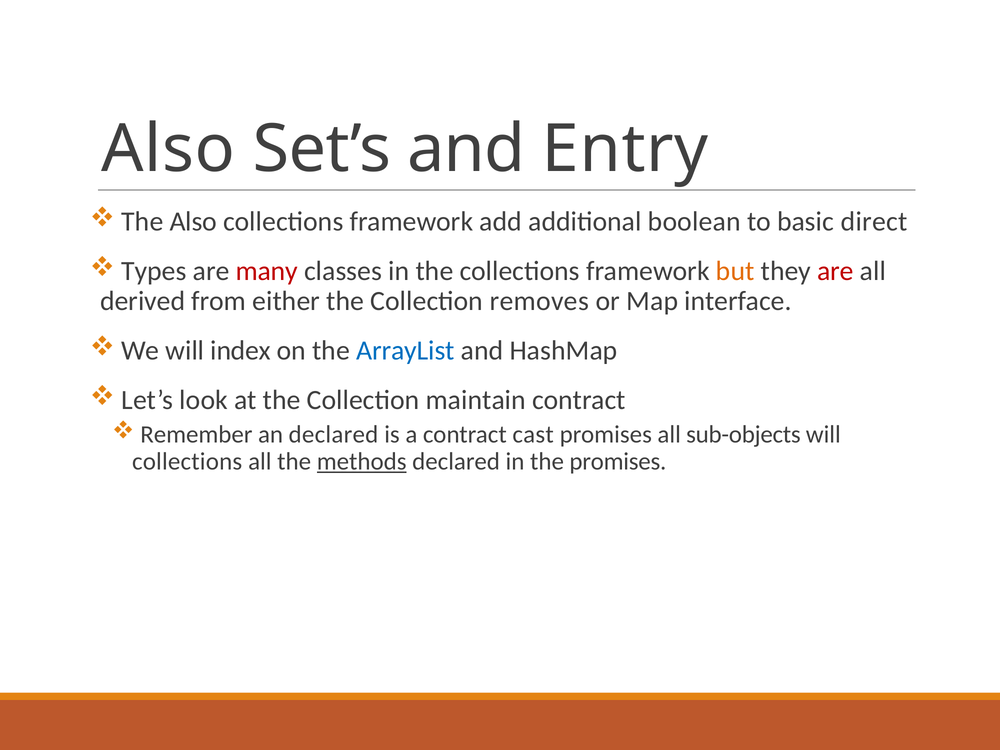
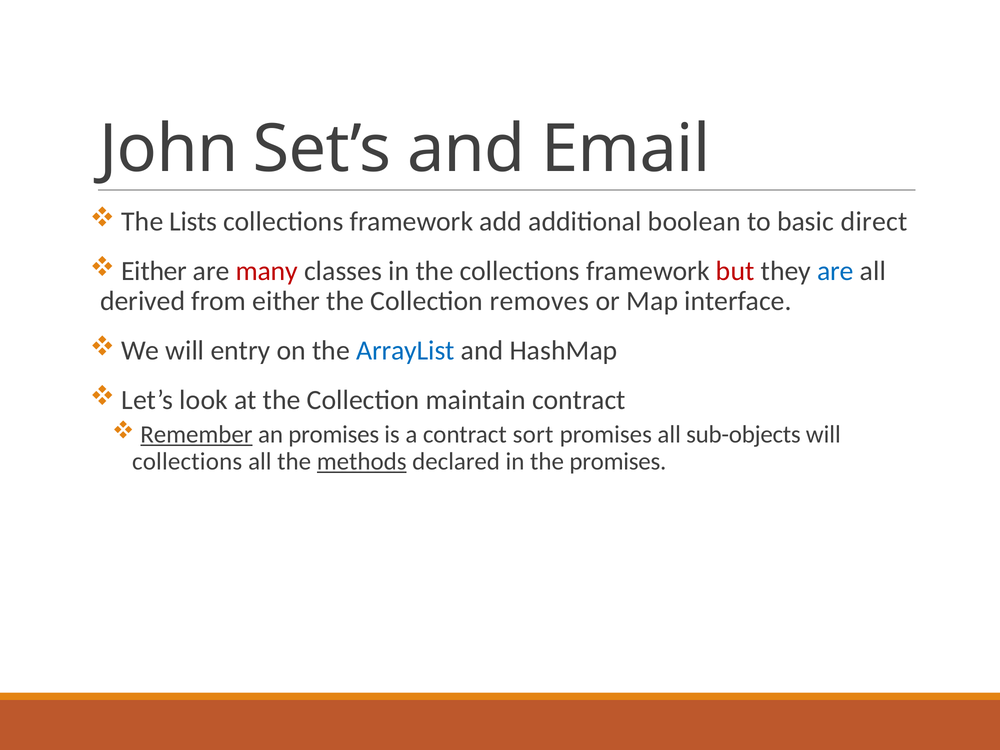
Also at (168, 149): Also -> John
Entry: Entry -> Email
The Also: Also -> Lists
Types at (154, 271): Types -> Either
but colour: orange -> red
are at (836, 271) colour: red -> blue
index: index -> entry
Remember underline: none -> present
an declared: declared -> promises
cast: cast -> sort
